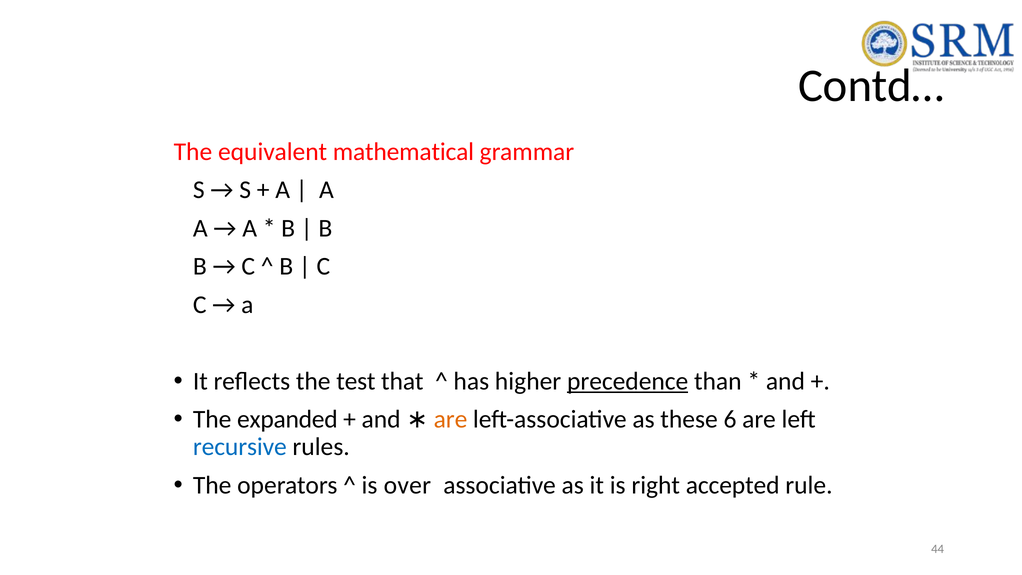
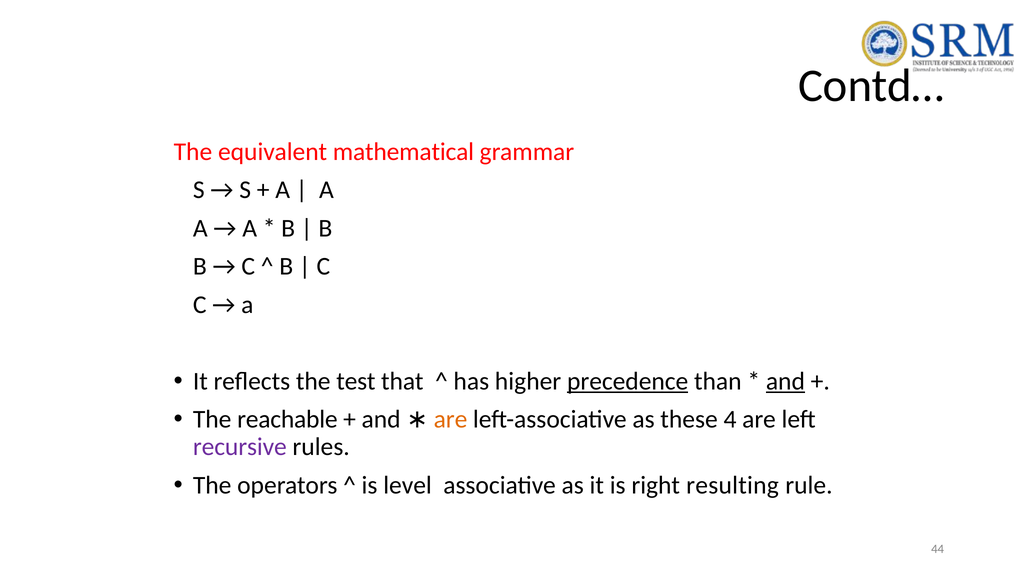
and at (785, 381) underline: none -> present
expanded: expanded -> reachable
6: 6 -> 4
recursive colour: blue -> purple
over: over -> level
accepted: accepted -> resulting
